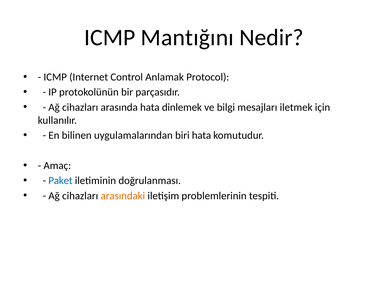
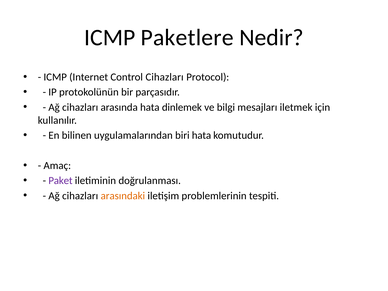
Mantığını: Mantığını -> Paketlere
Control Anlamak: Anlamak -> Cihazları
Paket colour: blue -> purple
